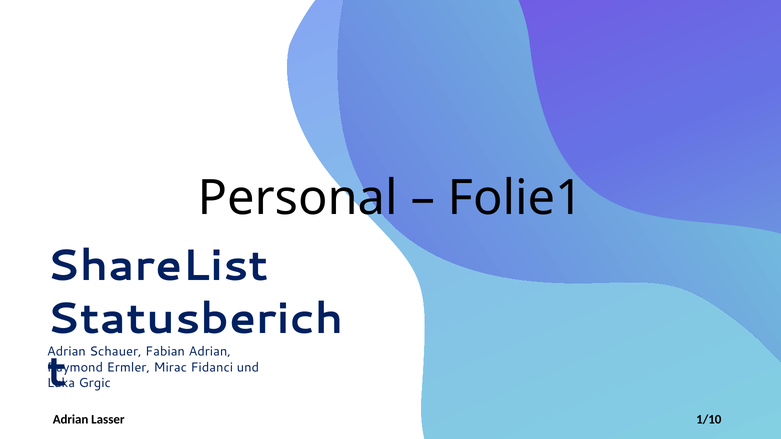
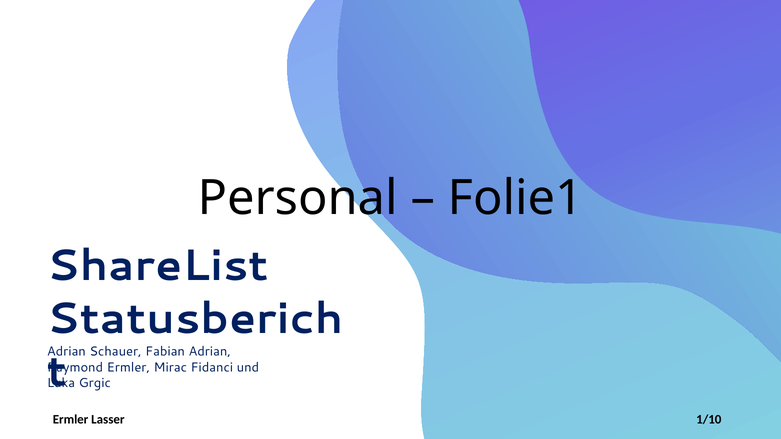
Adrian at (71, 420): Adrian -> Ermler
